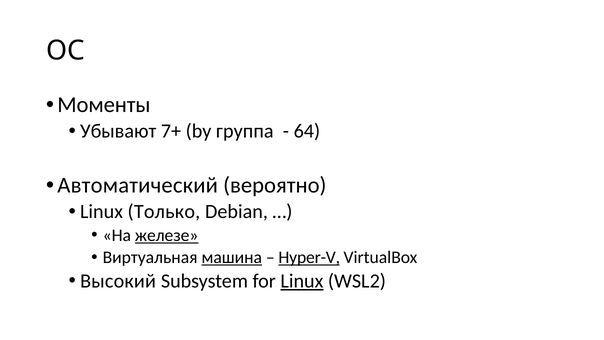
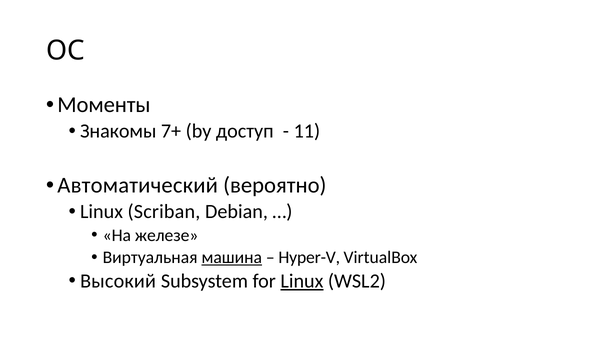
Убывают: Убывают -> Знакомы
группа: группа -> доступ
64: 64 -> 11
Только: Только -> Scriban
железе underline: present -> none
Hyper-V underline: present -> none
